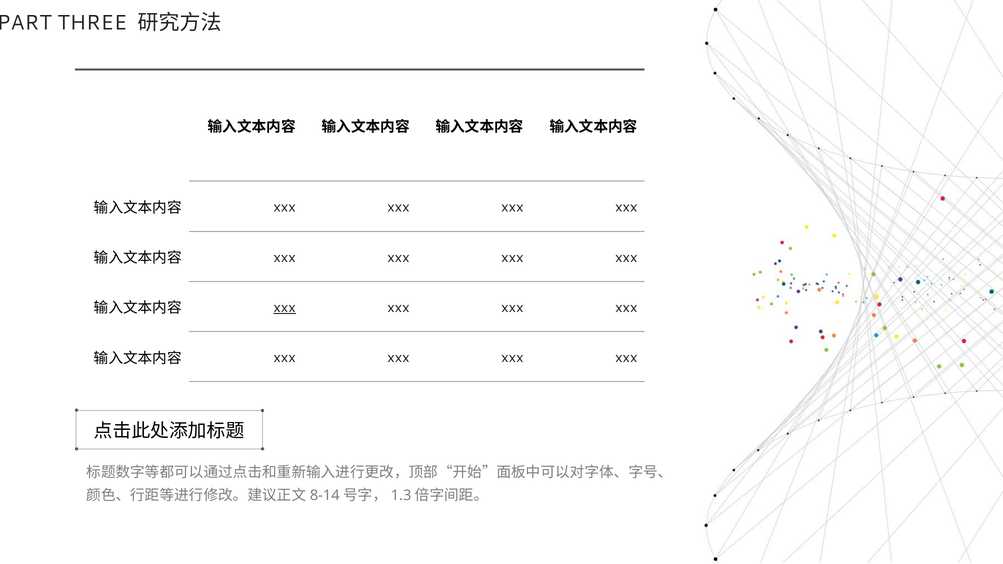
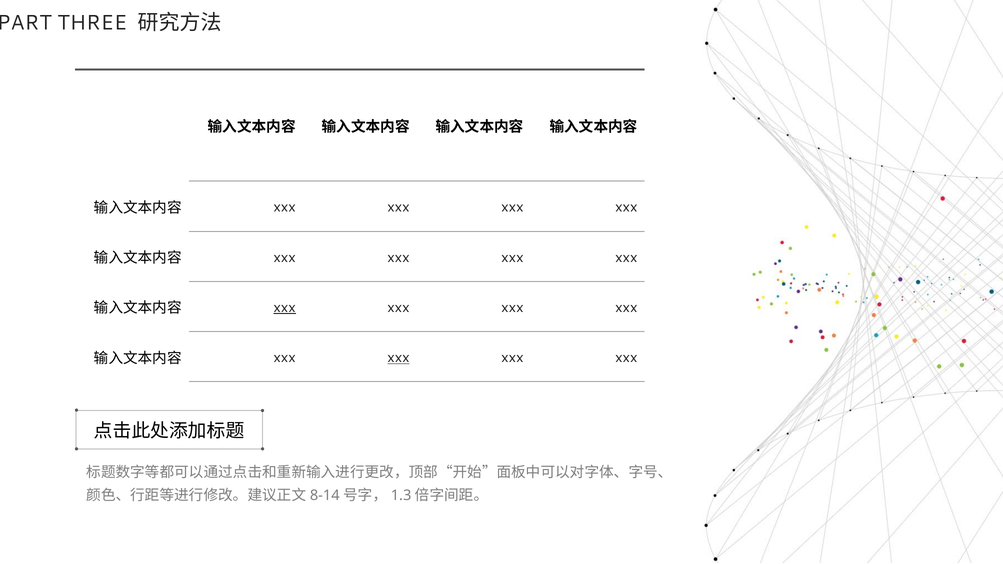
xxx at (399, 358) underline: none -> present
